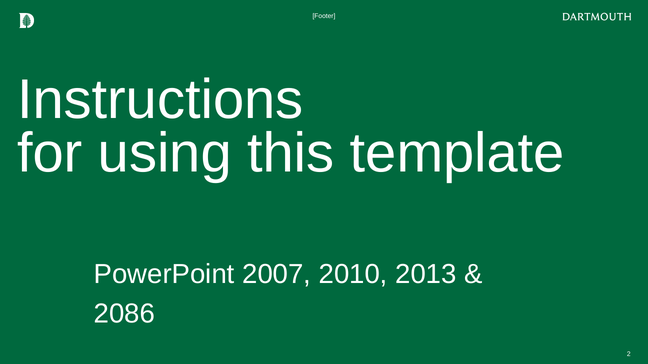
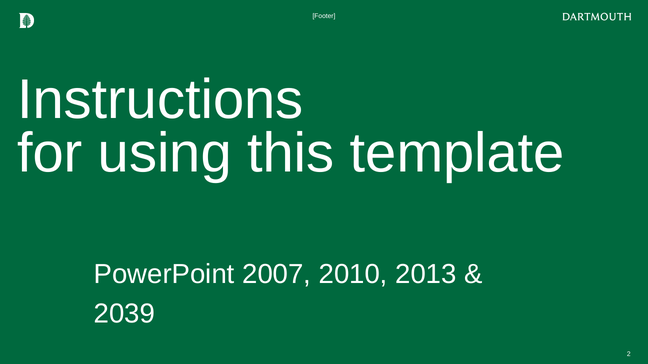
2086: 2086 -> 2039
